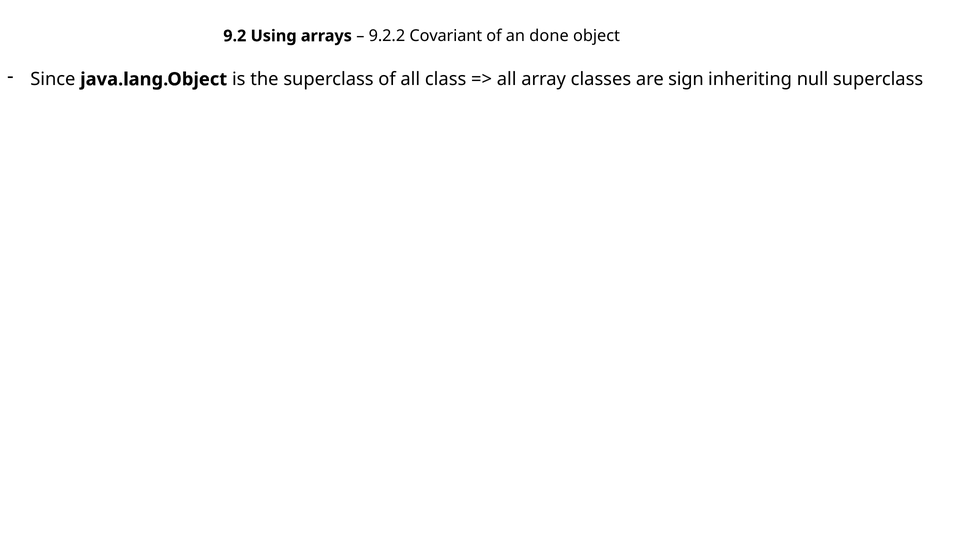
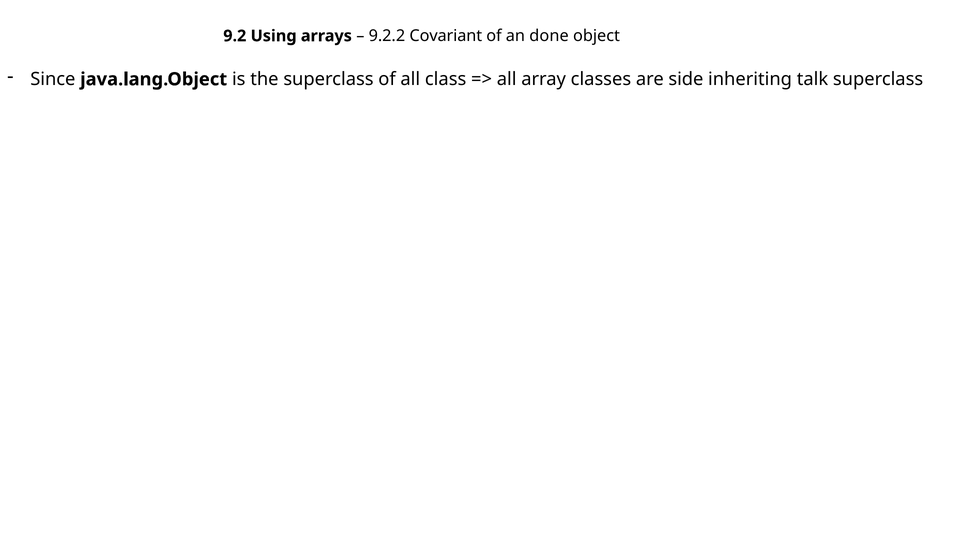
sign: sign -> side
null: null -> talk
